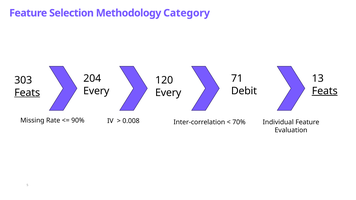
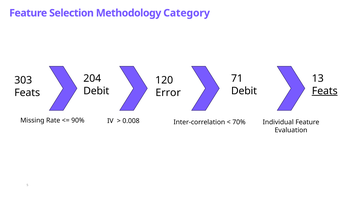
Every at (96, 91): Every -> Debit
Feats at (27, 93) underline: present -> none
Every at (168, 93): Every -> Error
